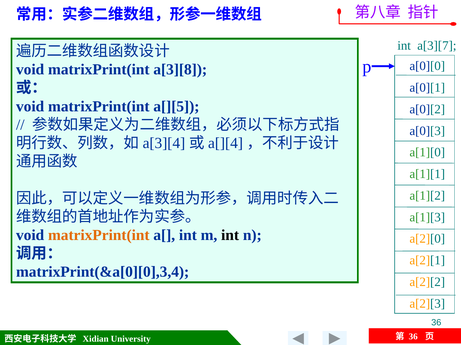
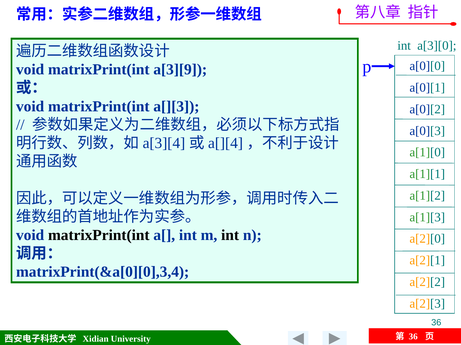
a[3][7: a[3][7 -> a[3][0
a[3][8: a[3][8 -> a[3][9
a[][5: a[][5 -> a[][3
matrixPrint(int at (99, 236) colour: orange -> black
